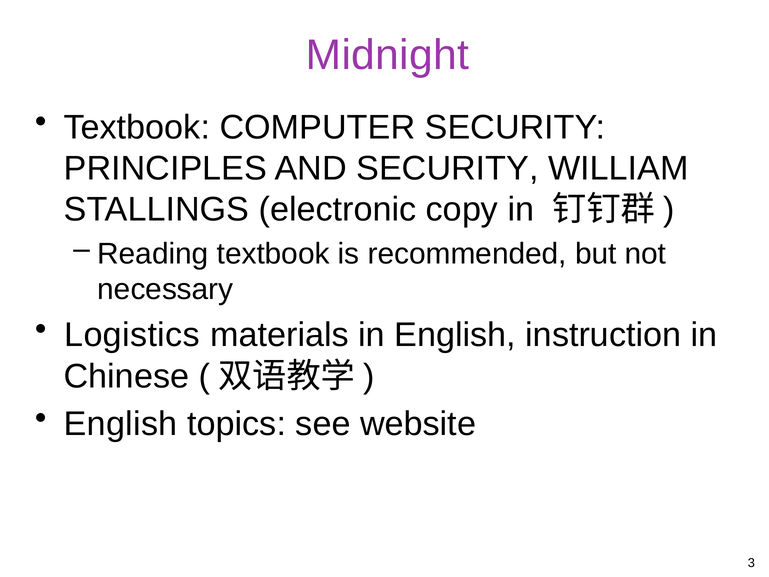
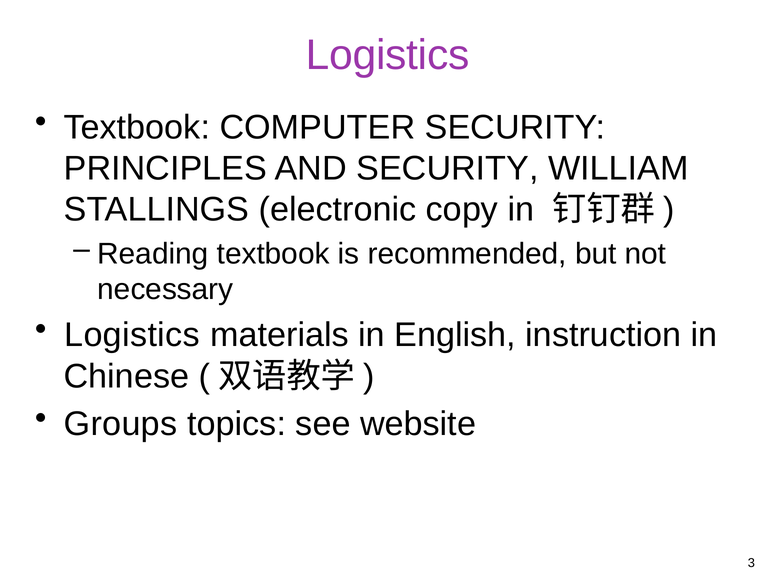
Midnight at (387, 55): Midnight -> Logistics
English at (121, 424): English -> Groups
